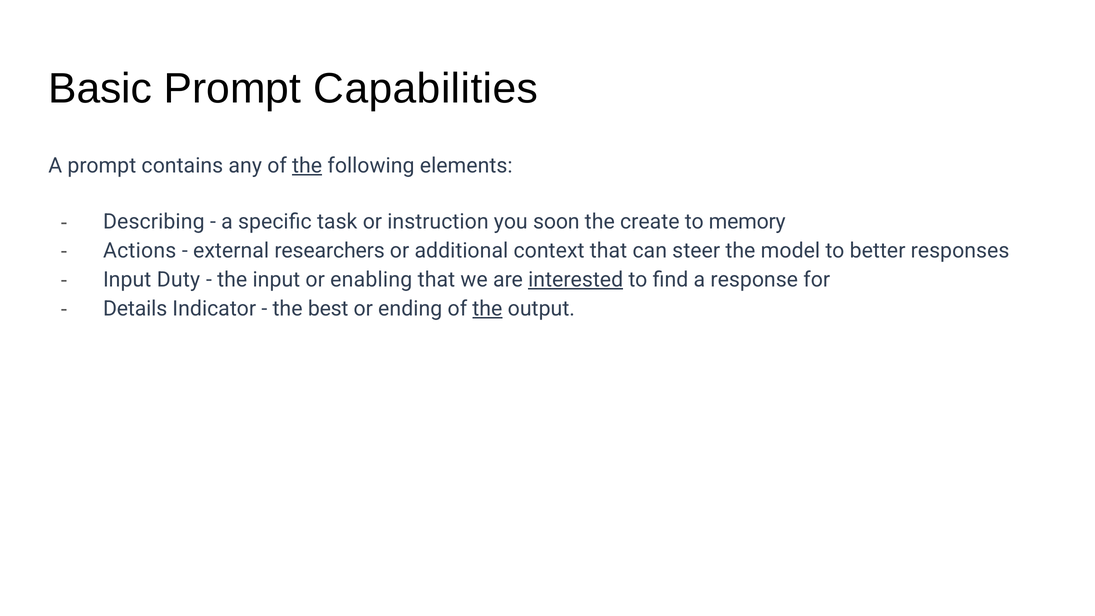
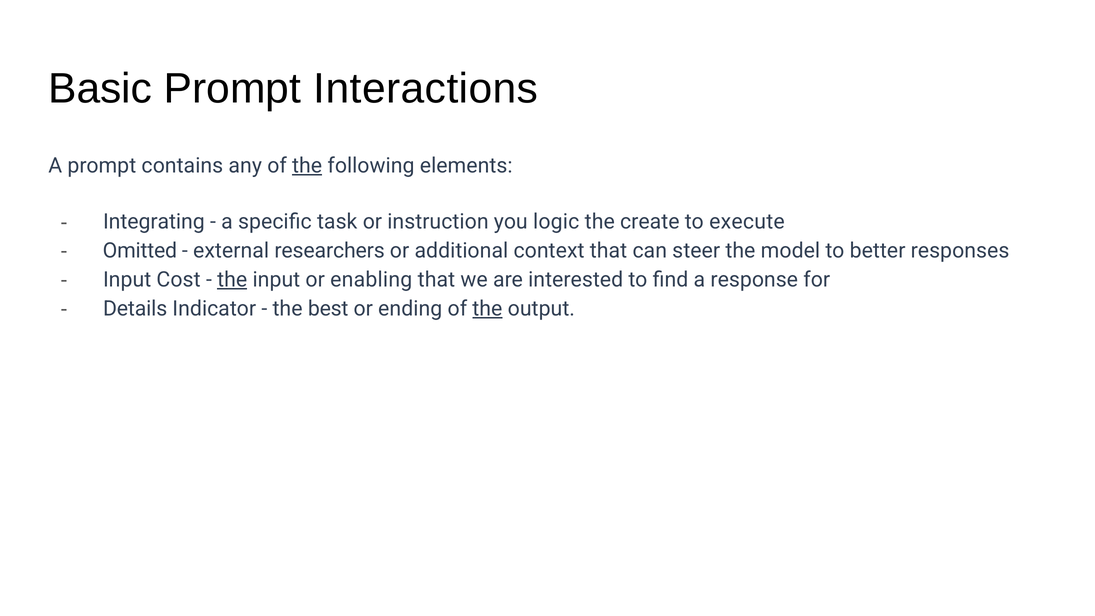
Capabilities: Capabilities -> Interactions
Describing: Describing -> Integrating
soon: soon -> logic
memory: memory -> execute
Actions: Actions -> Omitted
Duty: Duty -> Cost
the at (232, 280) underline: none -> present
interested underline: present -> none
